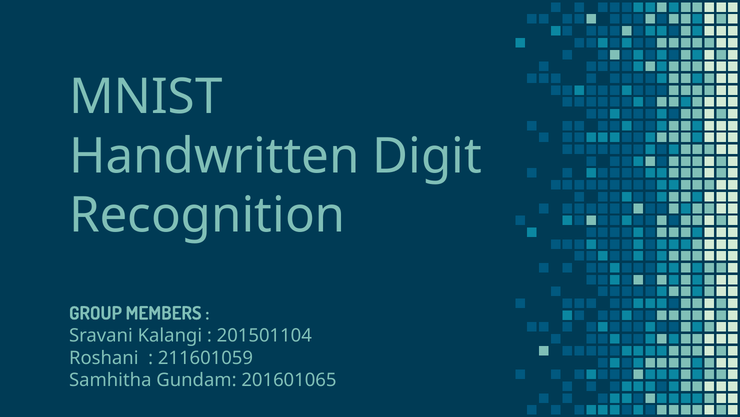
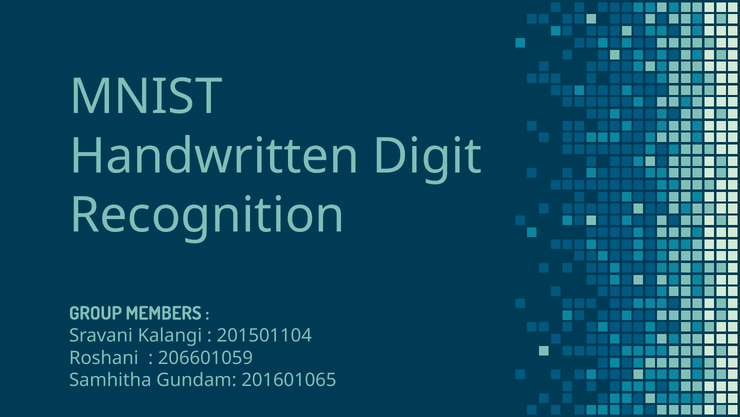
211601059: 211601059 -> 206601059
